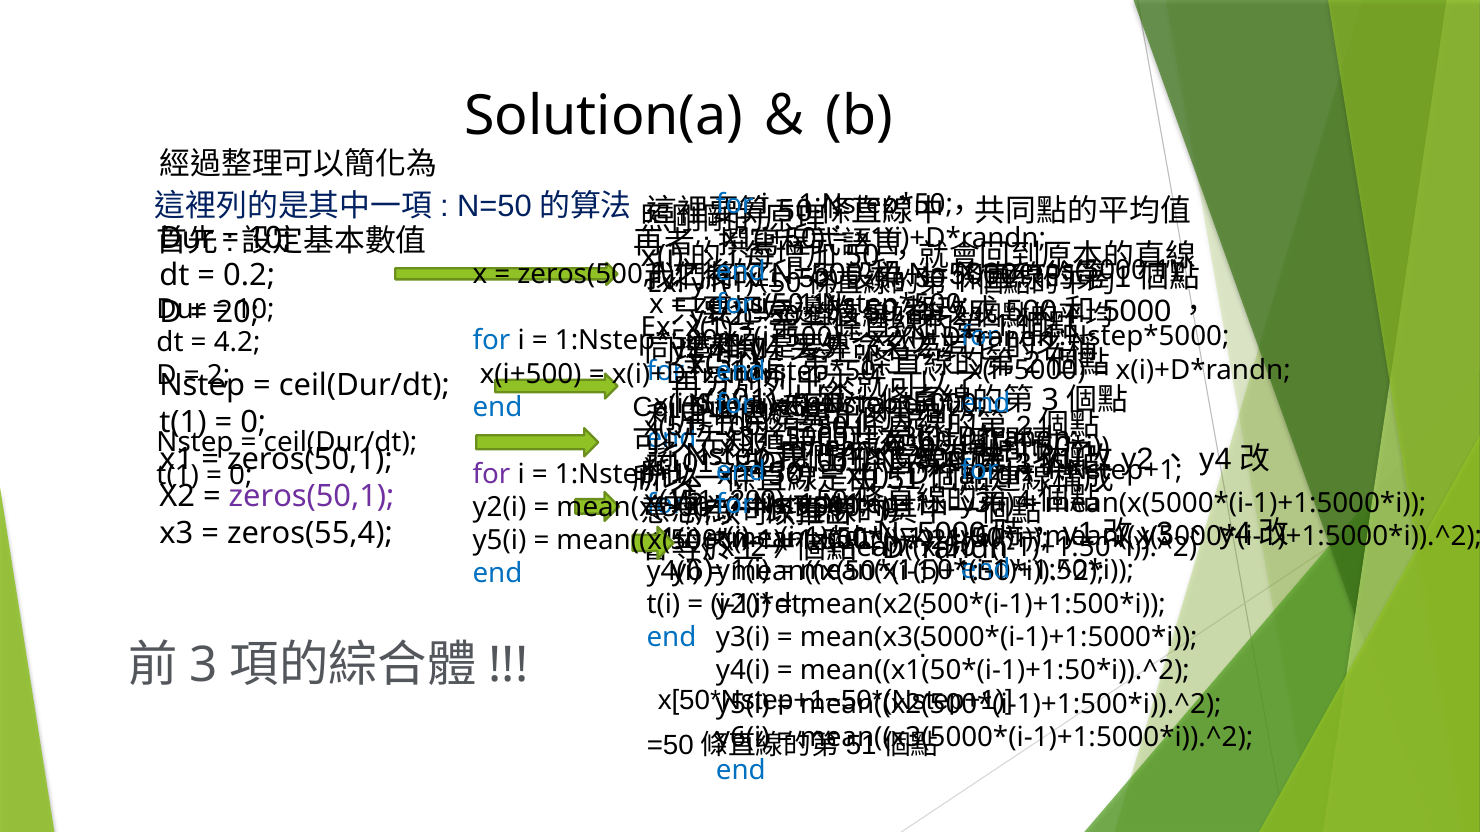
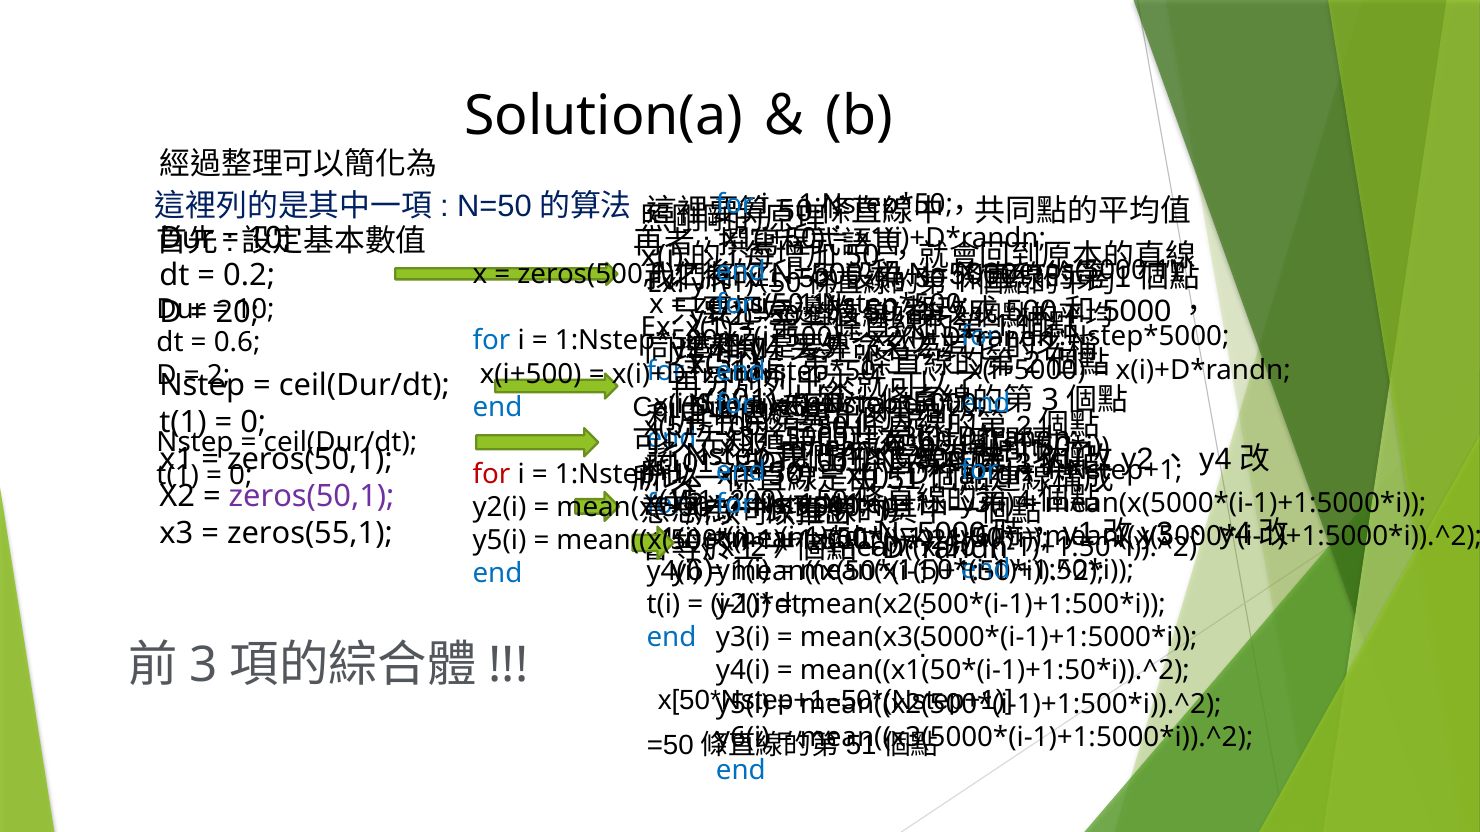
4.2: 4.2 -> 0.6
for at (491, 474) colour: purple -> red
zeros(55,4: zeros(55,4 -> zeros(55,1
